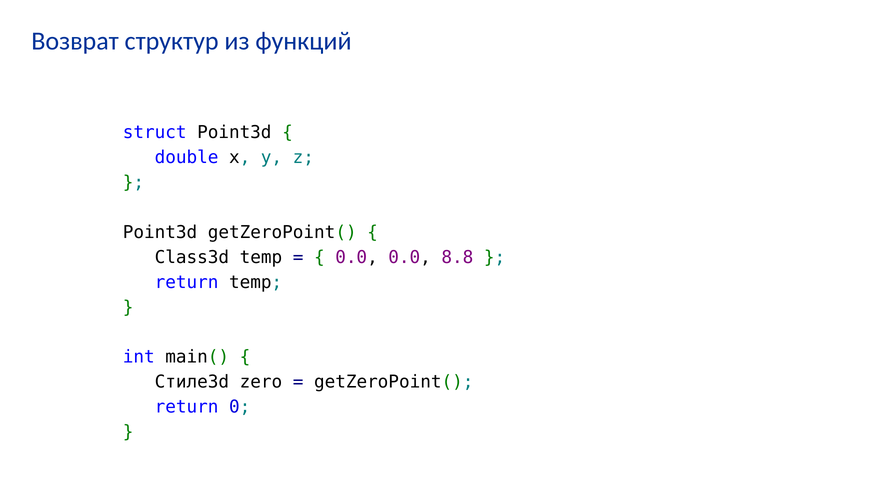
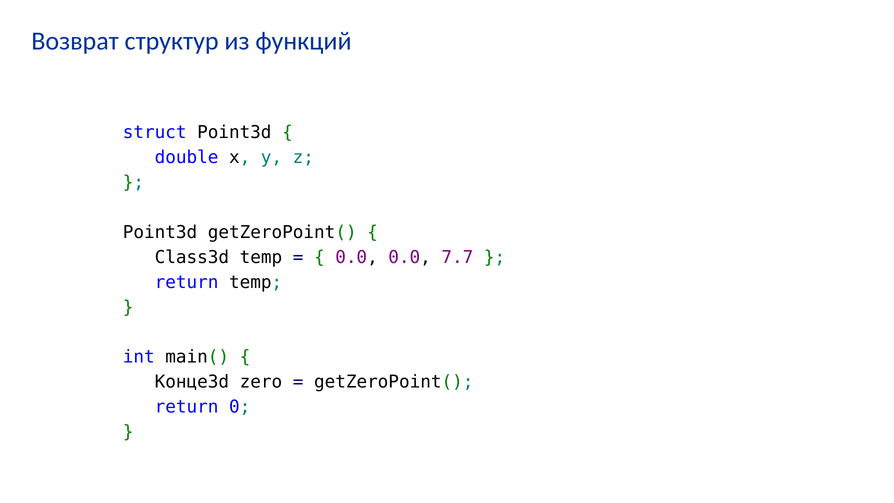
8.8: 8.8 -> 7.7
Стиле3d: Стиле3d -> Конце3d
